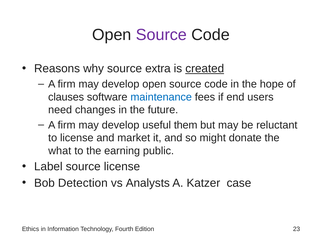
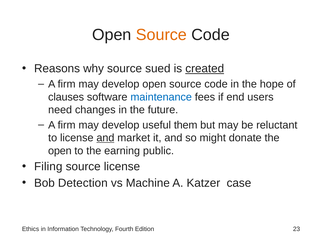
Source at (161, 35) colour: purple -> orange
extra: extra -> sued
and at (105, 138) underline: none -> present
what at (60, 150): what -> open
Label: Label -> Filing
Analysts: Analysts -> Machine
